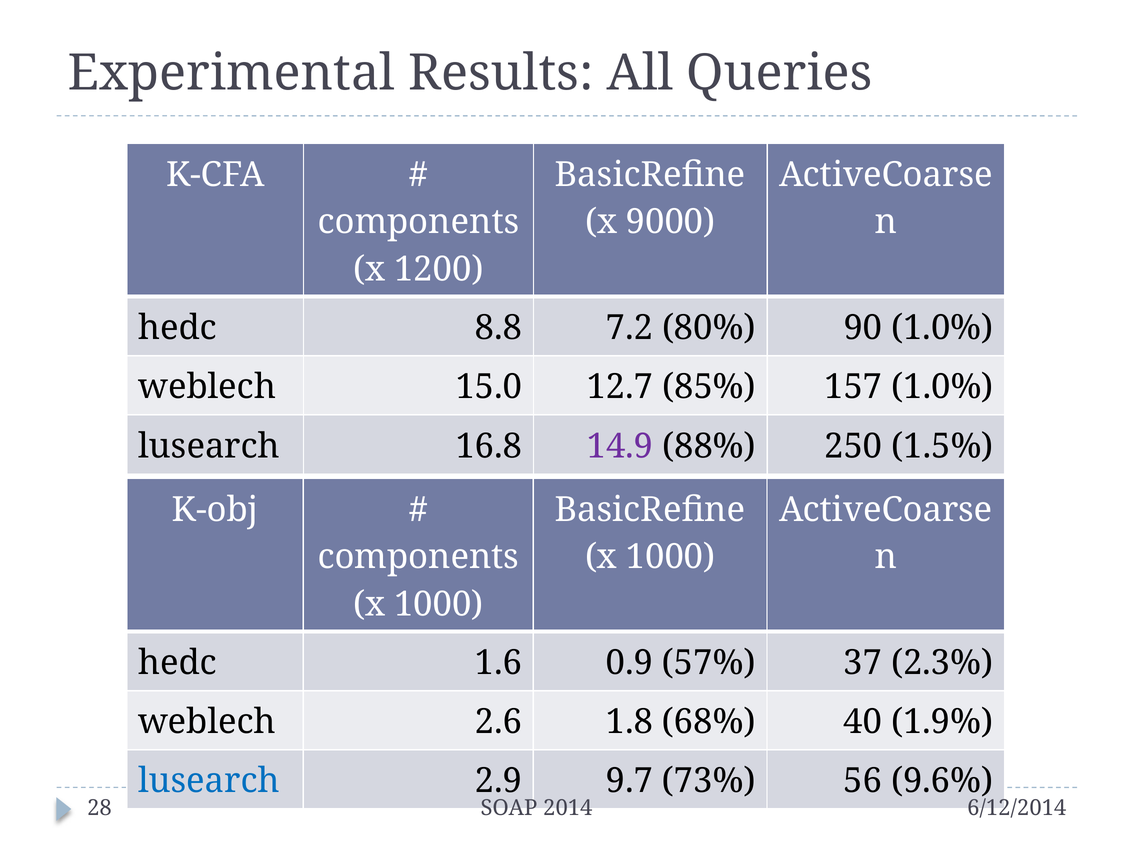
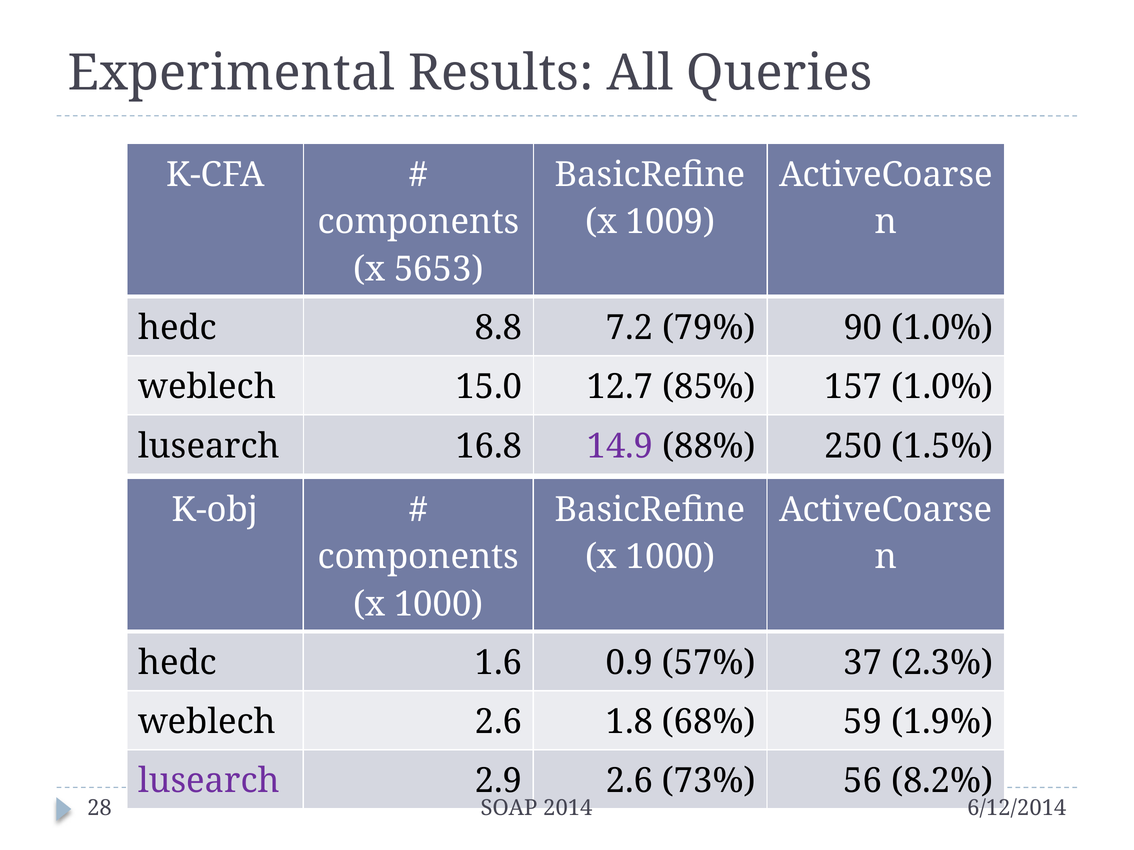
9000: 9000 -> 1009
1200: 1200 -> 5653
80%: 80% -> 79%
40: 40 -> 59
lusearch at (209, 782) colour: blue -> purple
2.9 9.7: 9.7 -> 2.6
9.6%: 9.6% -> 8.2%
